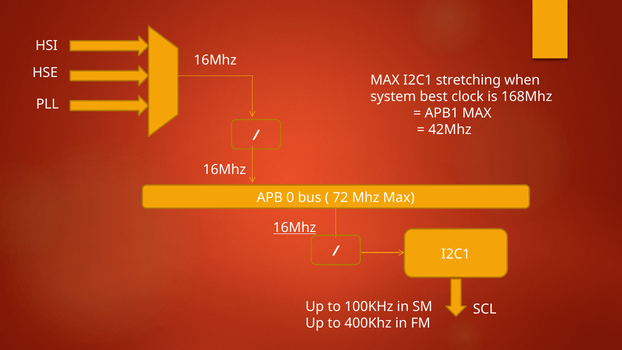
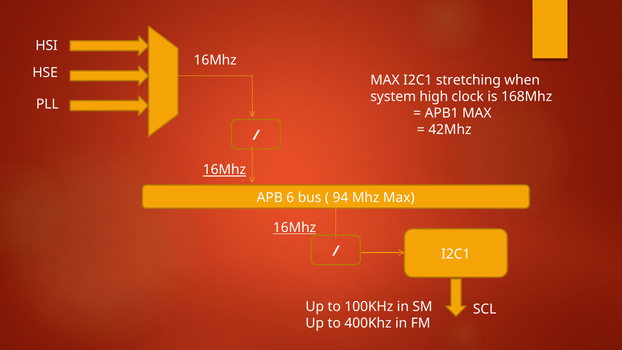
best: best -> high
16Mhz at (224, 170) underline: none -> present
0: 0 -> 6
72: 72 -> 94
